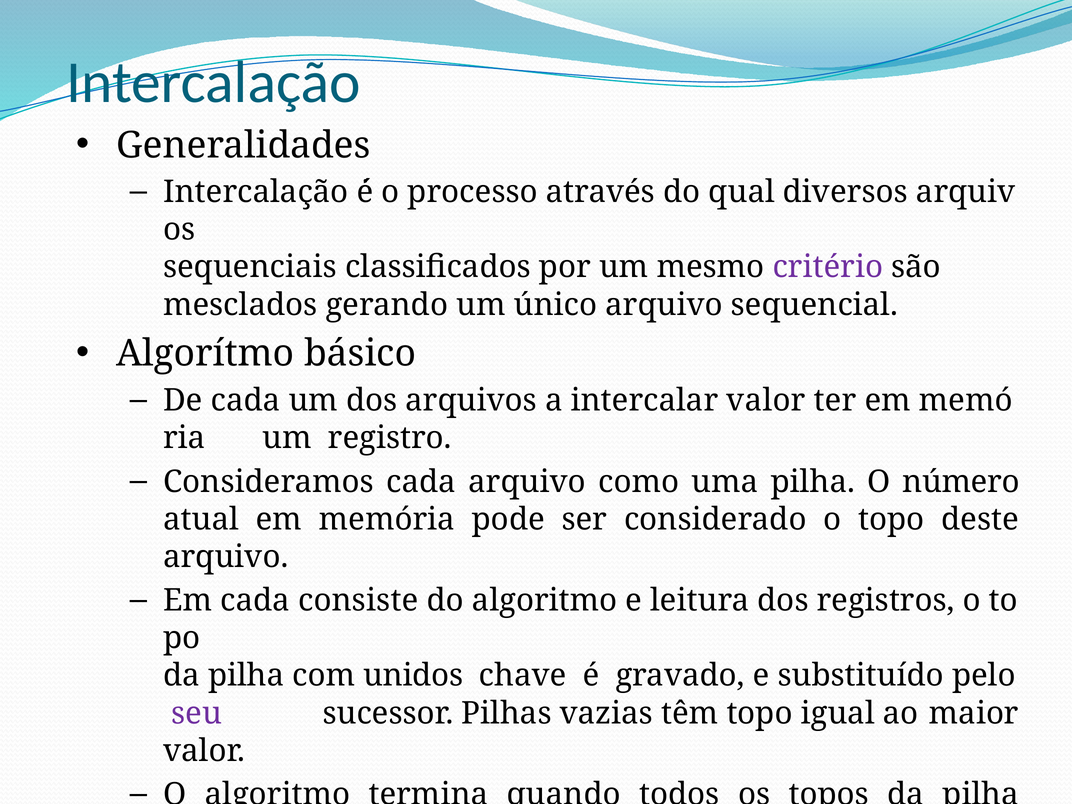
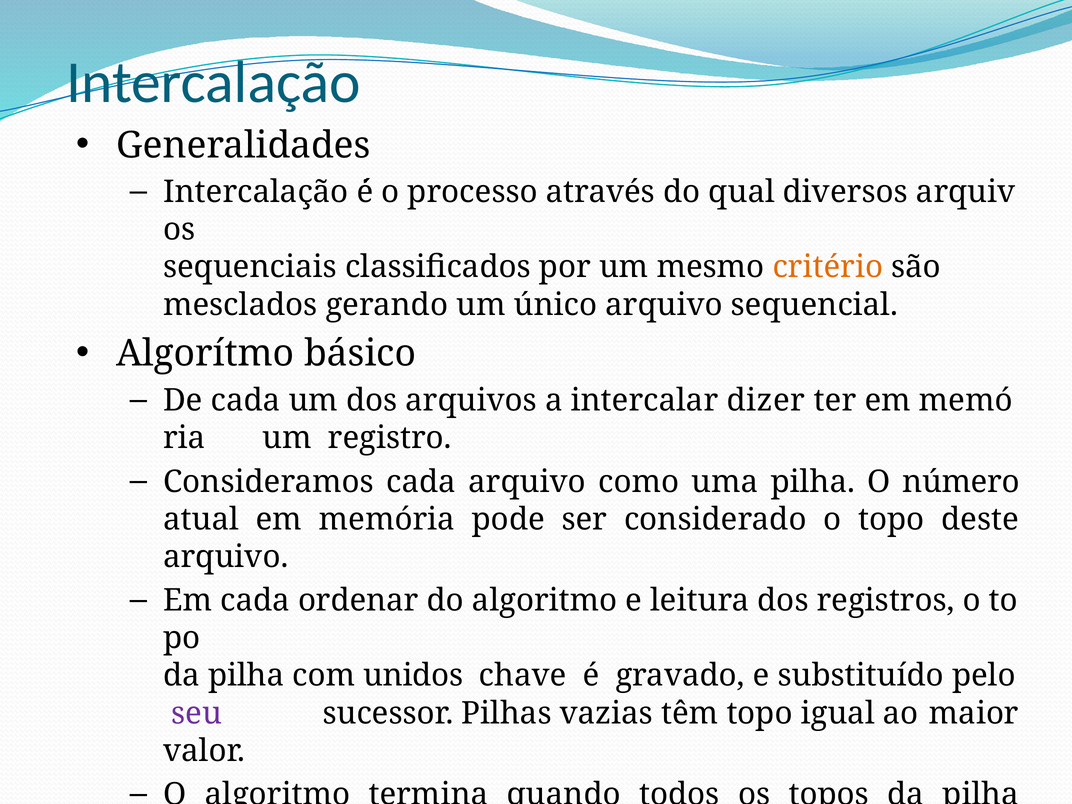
critério colour: purple -> orange
intercalar valor: valor -> dizer
consiste: consiste -> ordenar
